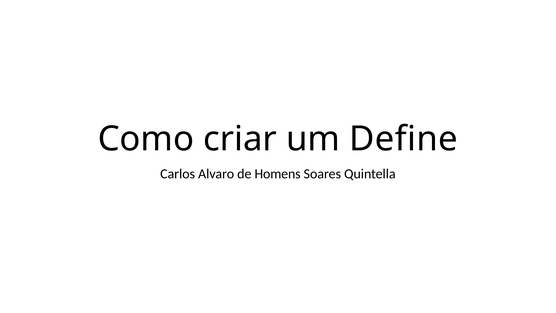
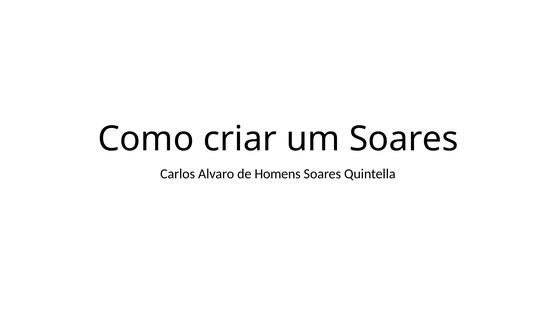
um Define: Define -> Soares
